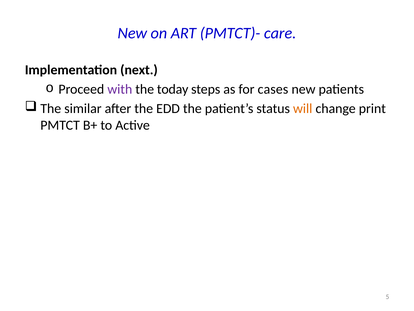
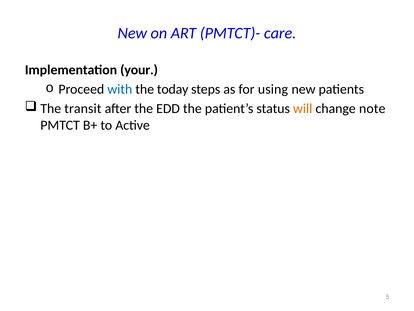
next: next -> your
with colour: purple -> blue
cases: cases -> using
similar: similar -> transit
print: print -> note
